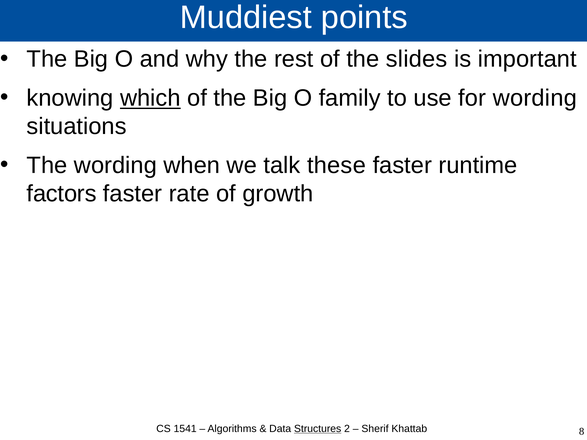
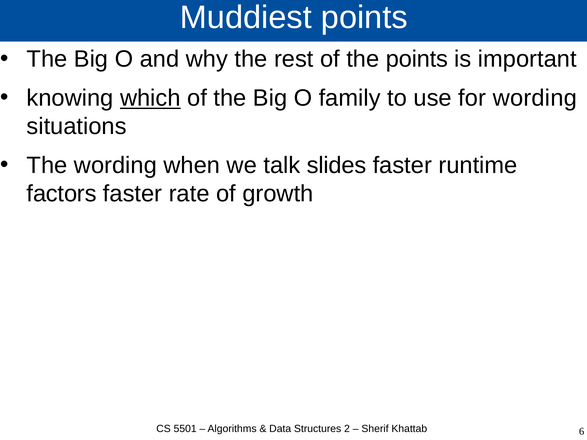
the slides: slides -> points
these: these -> slides
1541: 1541 -> 5501
Structures underline: present -> none
8: 8 -> 6
